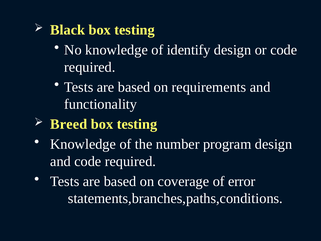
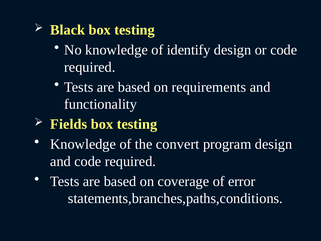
Breed: Breed -> Fields
number: number -> convert
